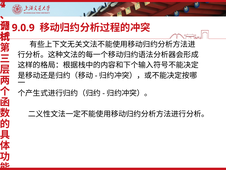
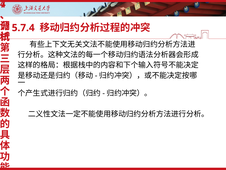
9.0.9: 9.0.9 -> 5.7.4
